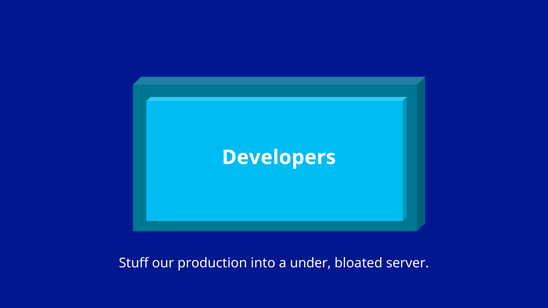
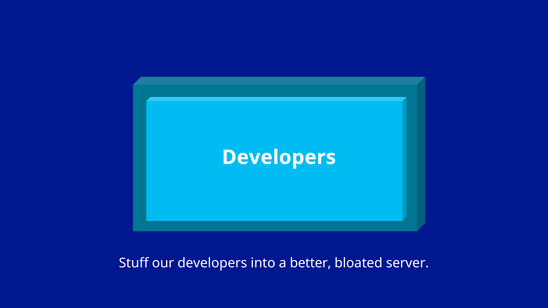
our production: production -> developers
under: under -> better
